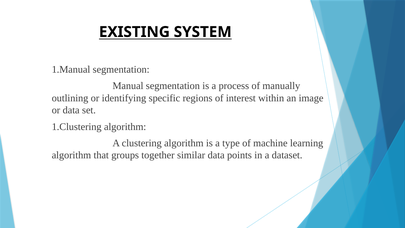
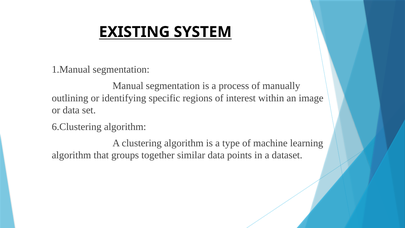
1.Clustering: 1.Clustering -> 6.Clustering
